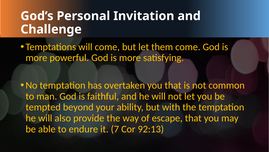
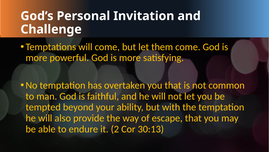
7: 7 -> 2
92:13: 92:13 -> 30:13
